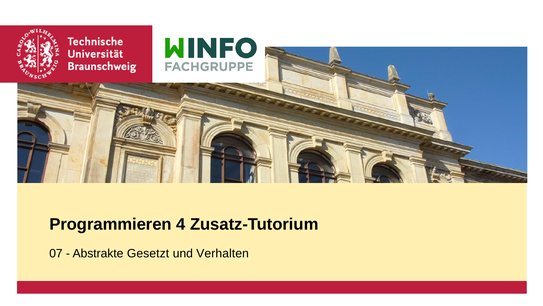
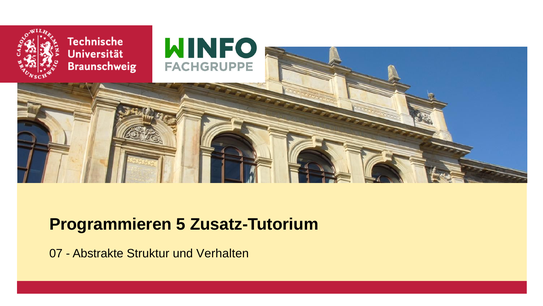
4: 4 -> 5
Gesetzt: Gesetzt -> Struktur
